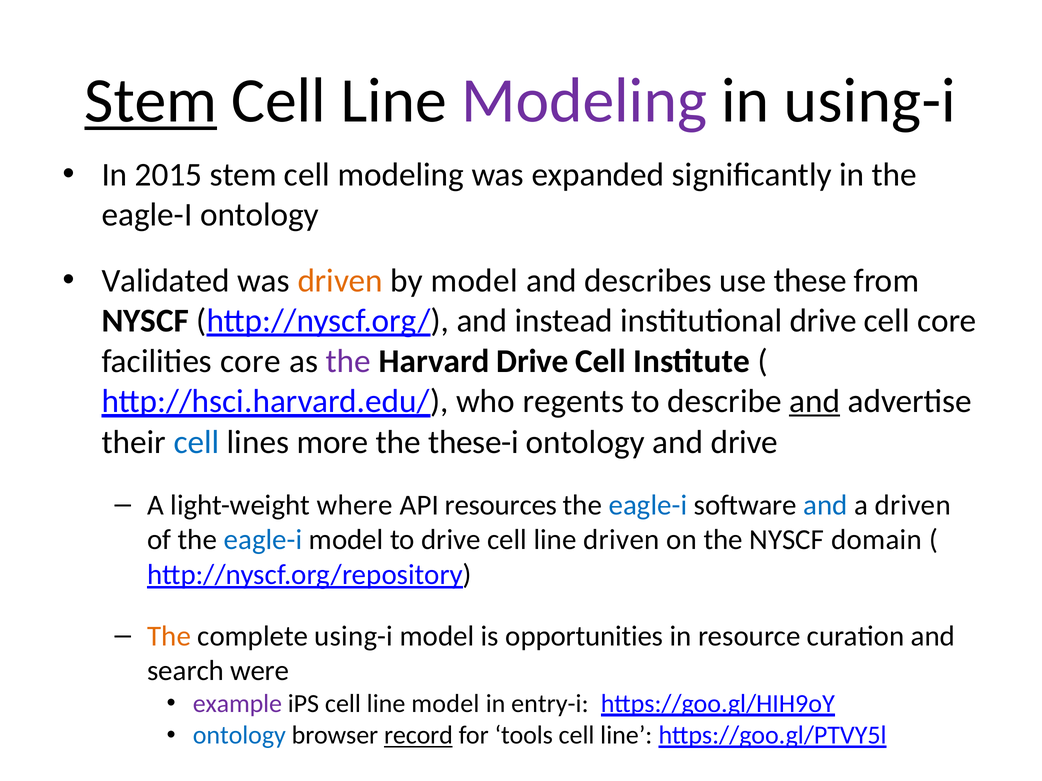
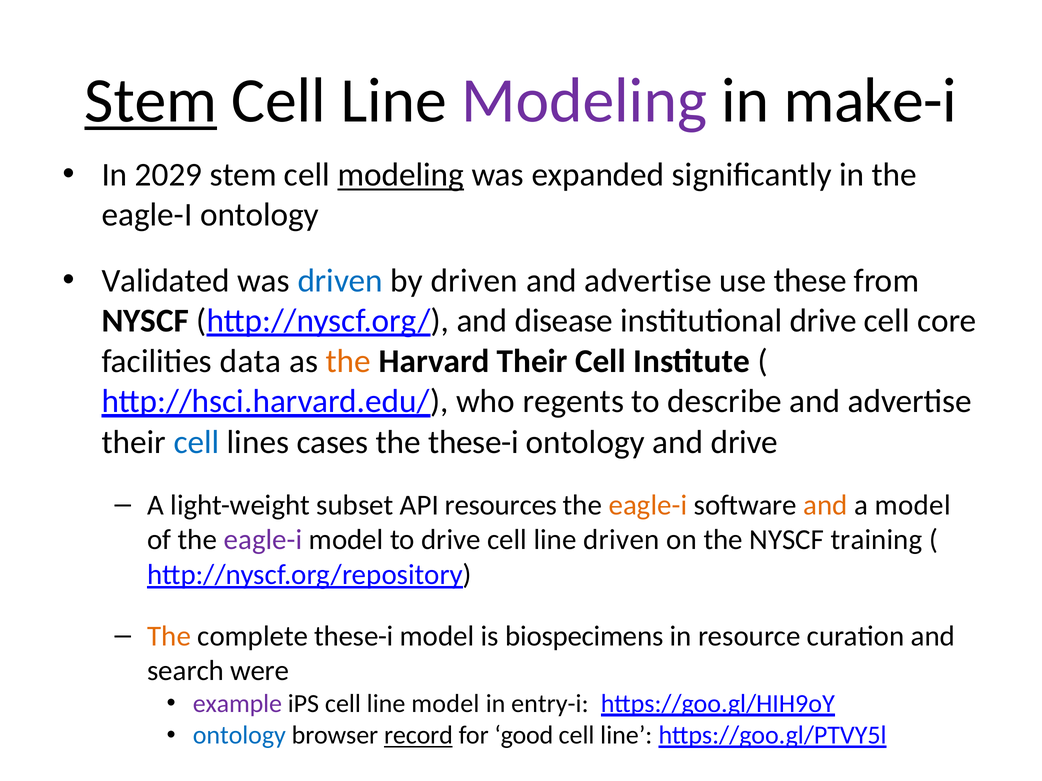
in using-i: using-i -> make-i
2015: 2015 -> 2029
modeling at (401, 175) underline: none -> present
driven at (340, 281) colour: orange -> blue
by model: model -> driven
describes at (648, 281): describes -> advertise
instead: instead -> disease
facilities core: core -> data
the at (348, 362) colour: purple -> orange
Harvard Drive: Drive -> Their
and at (815, 402) underline: present -> none
more: more -> cases
where: where -> subset
eagle-i at (648, 506) colour: blue -> orange
and at (825, 506) colour: blue -> orange
a driven: driven -> model
eagle-i at (263, 540) colour: blue -> purple
domain: domain -> training
complete using-i: using-i -> these-i
opportunities: opportunities -> biospecimens
tools: tools -> good
